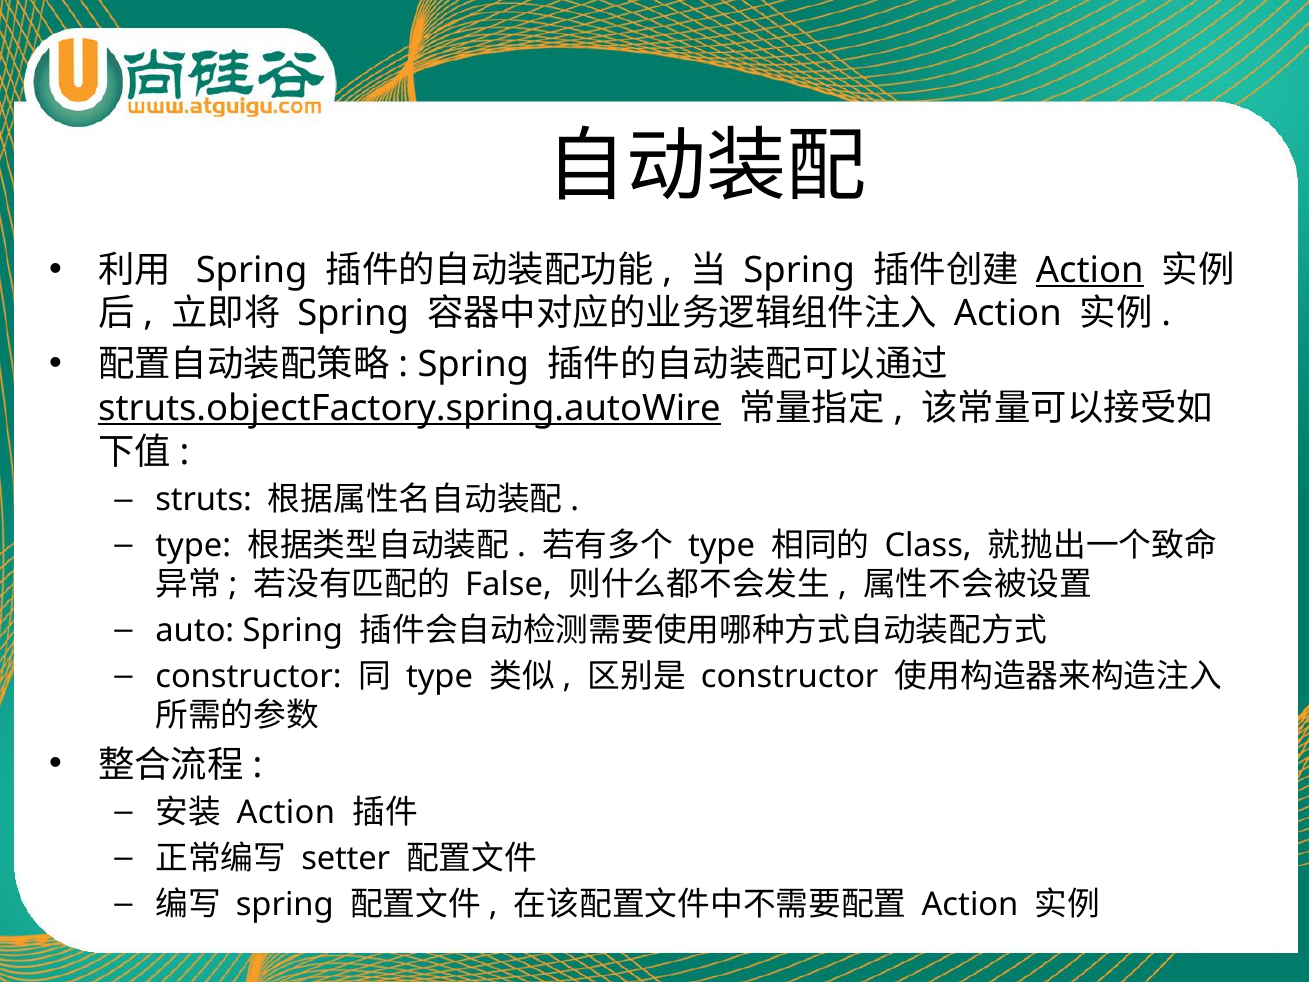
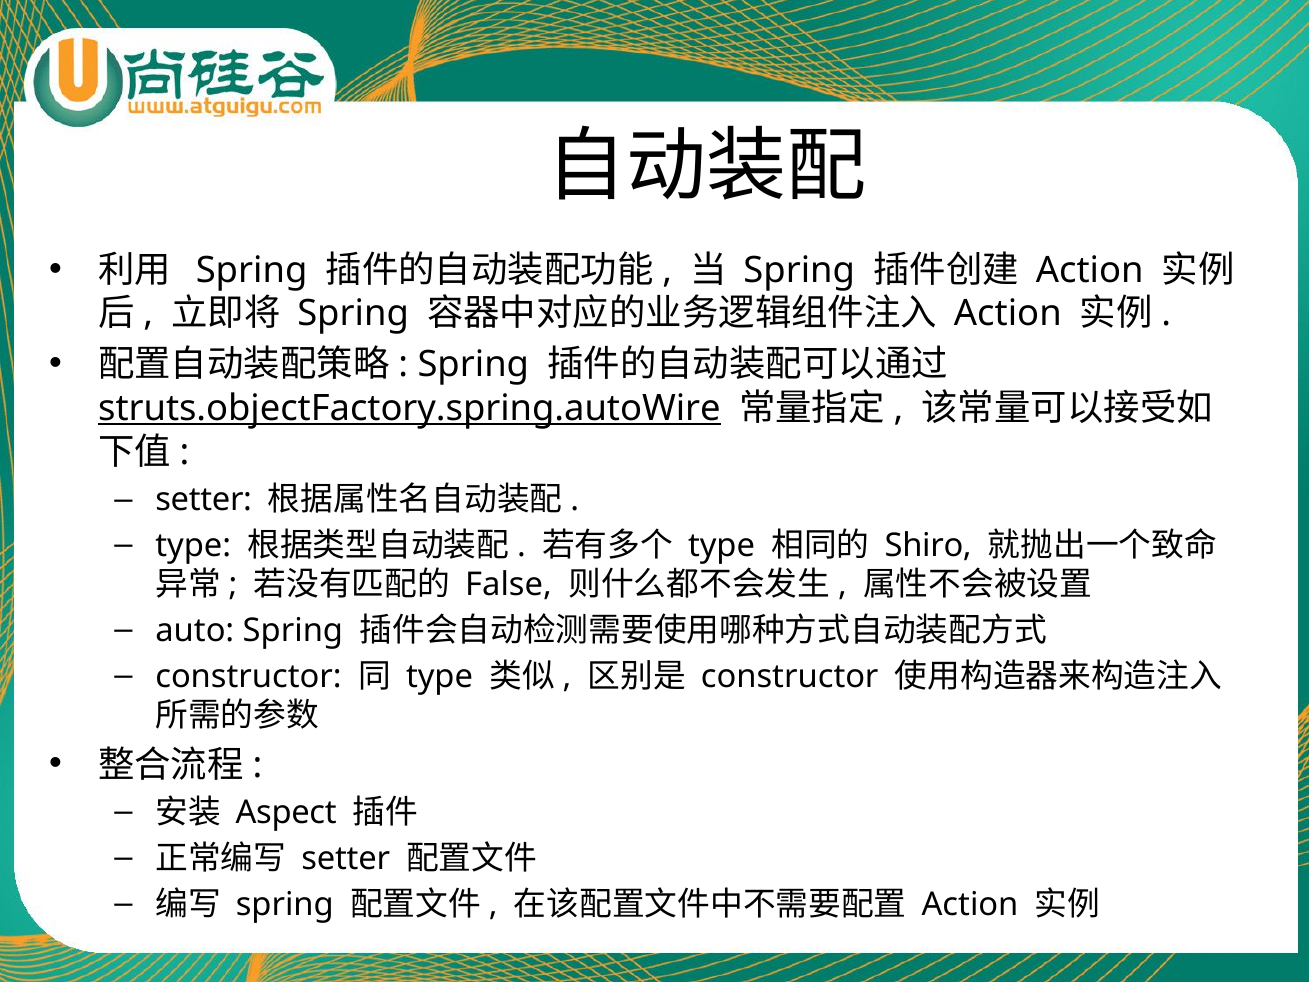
Action at (1090, 270) underline: present -> none
struts at (204, 500): struts -> setter
Class: Class -> Shiro
Action at (286, 813): Action -> Aspect
